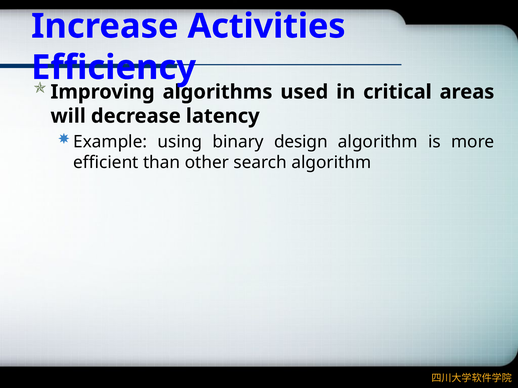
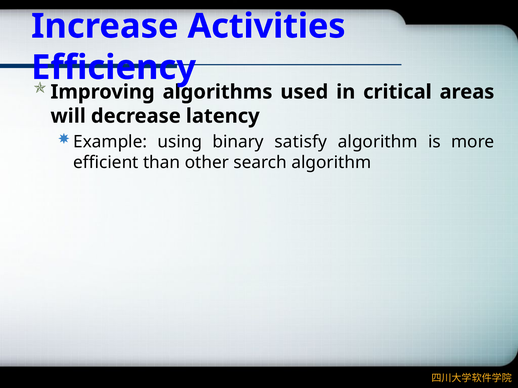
design: design -> satisfy
